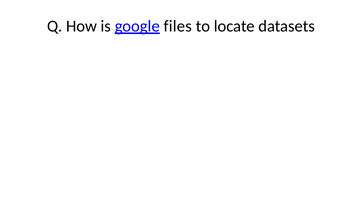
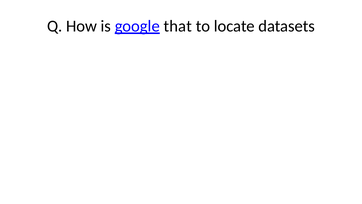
files: files -> that
